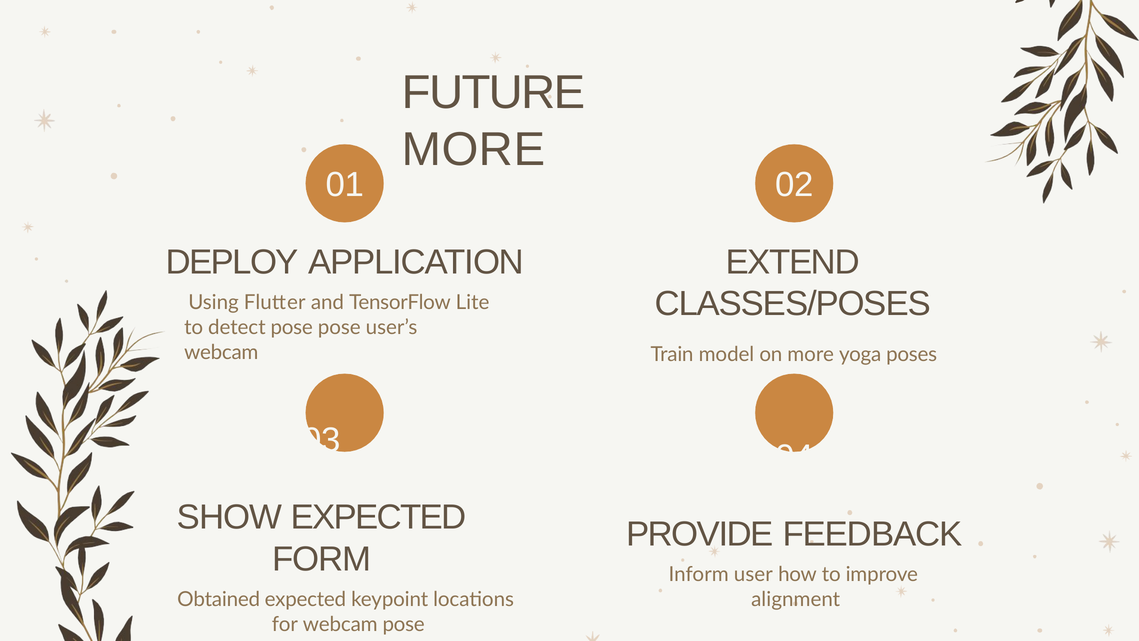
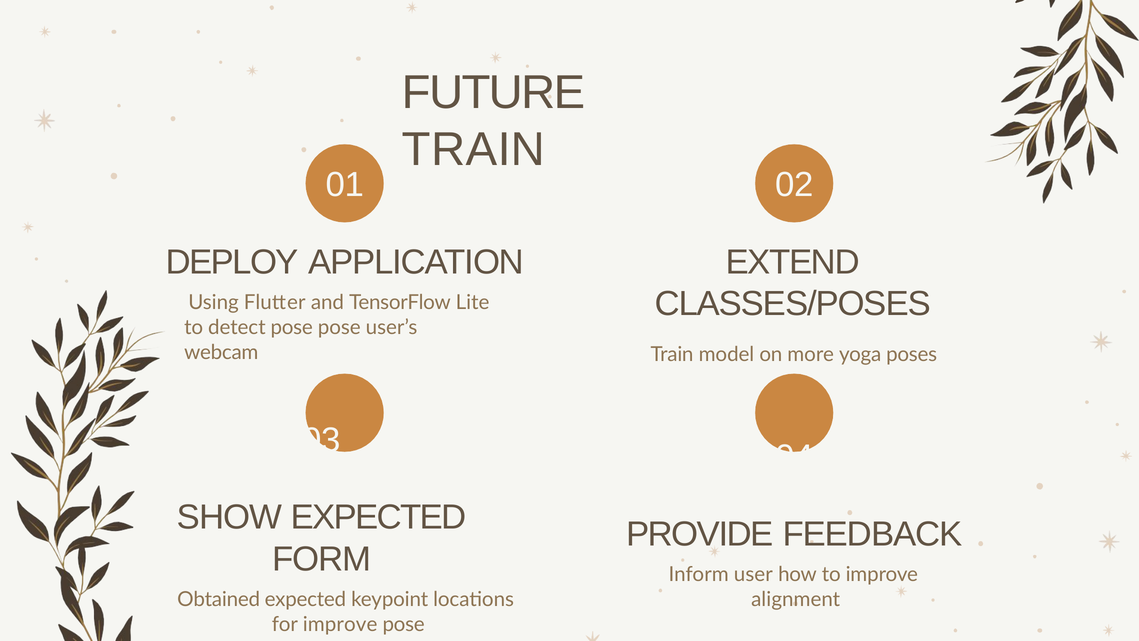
MORE at (474, 149): MORE -> TRAIN
for webcam: webcam -> improve
